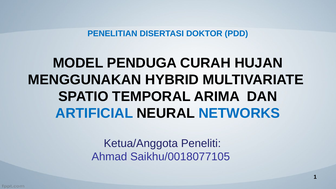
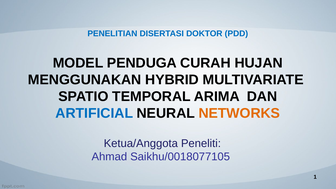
NETWORKS colour: blue -> orange
